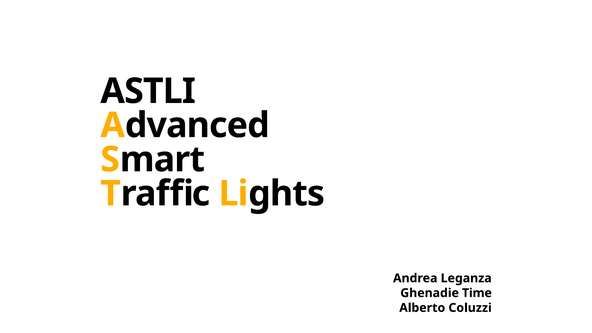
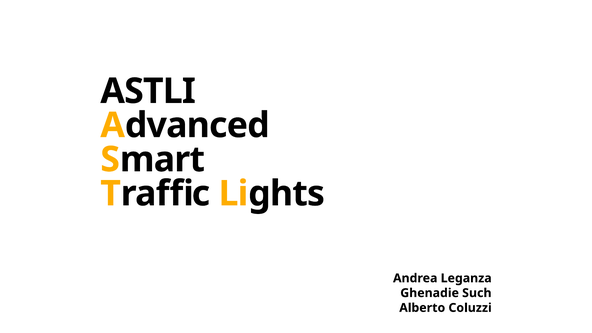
Time: Time -> Such
